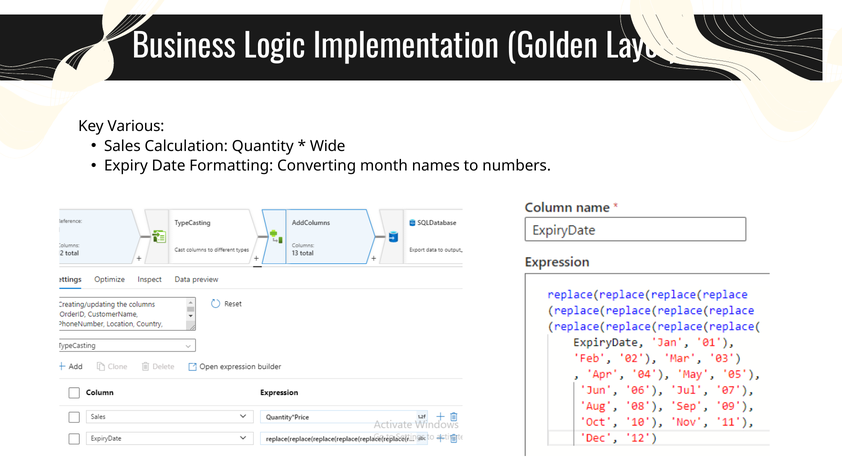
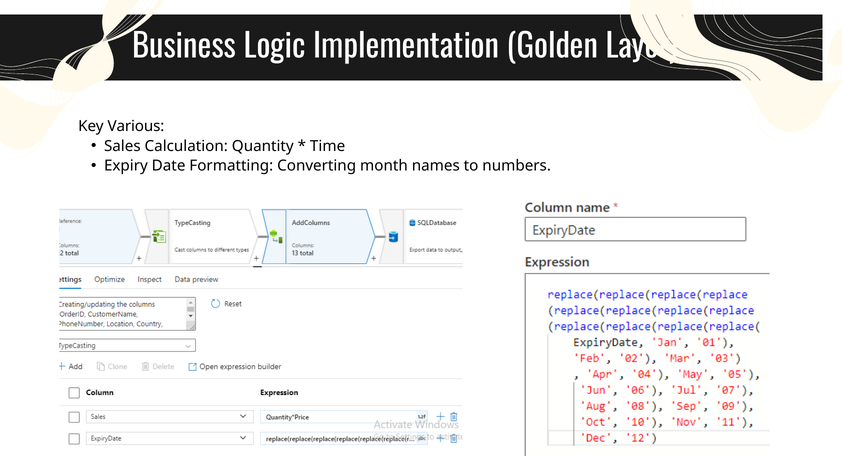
Wide: Wide -> Time
